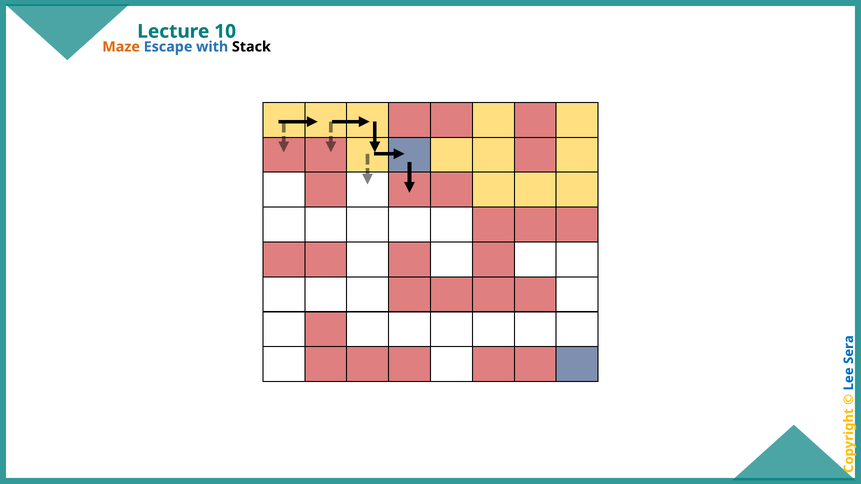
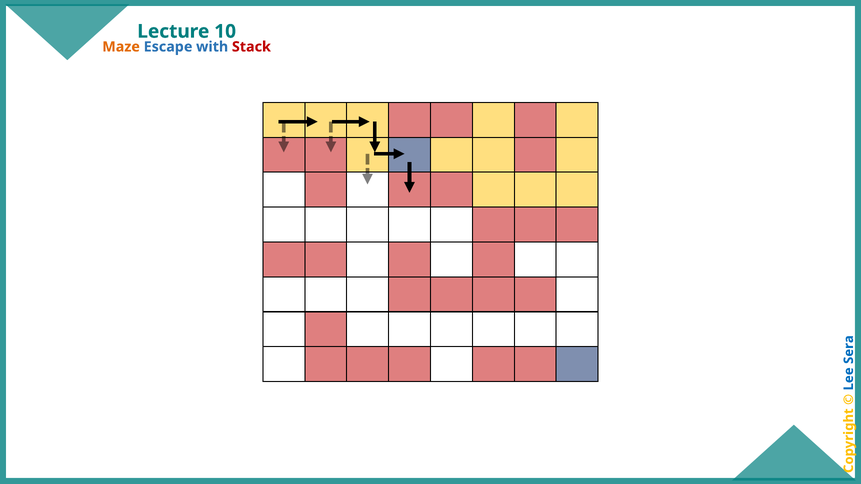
Stack colour: black -> red
